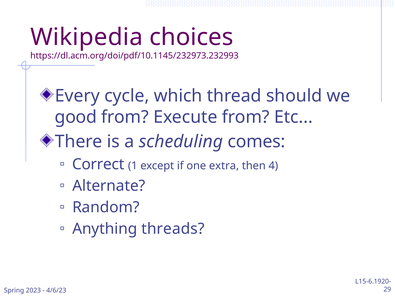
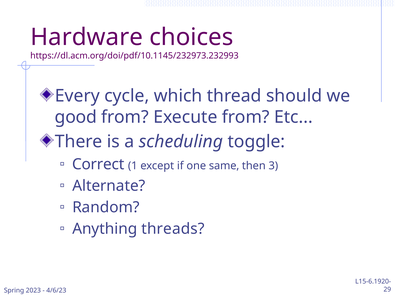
Wikipedia: Wikipedia -> Hardware
comes: comes -> toggle
extra: extra -> same
4: 4 -> 3
